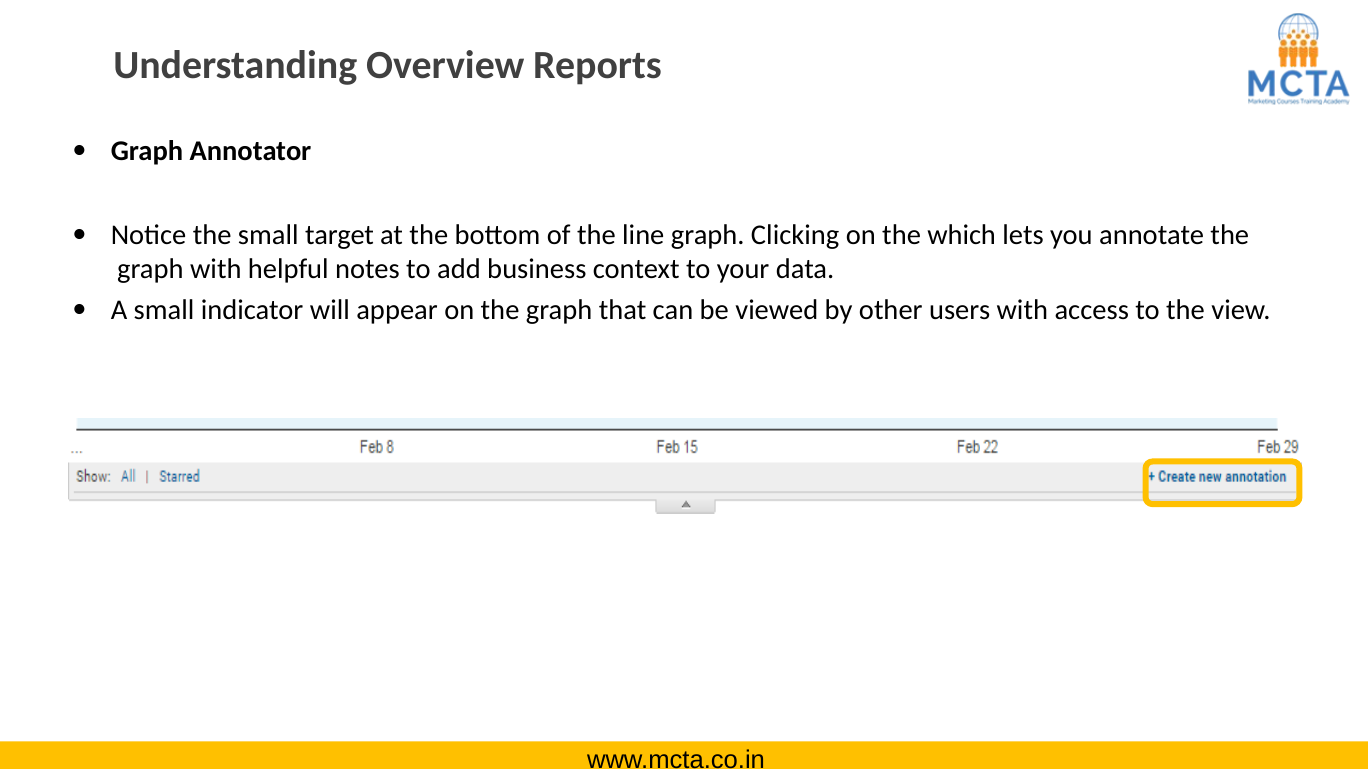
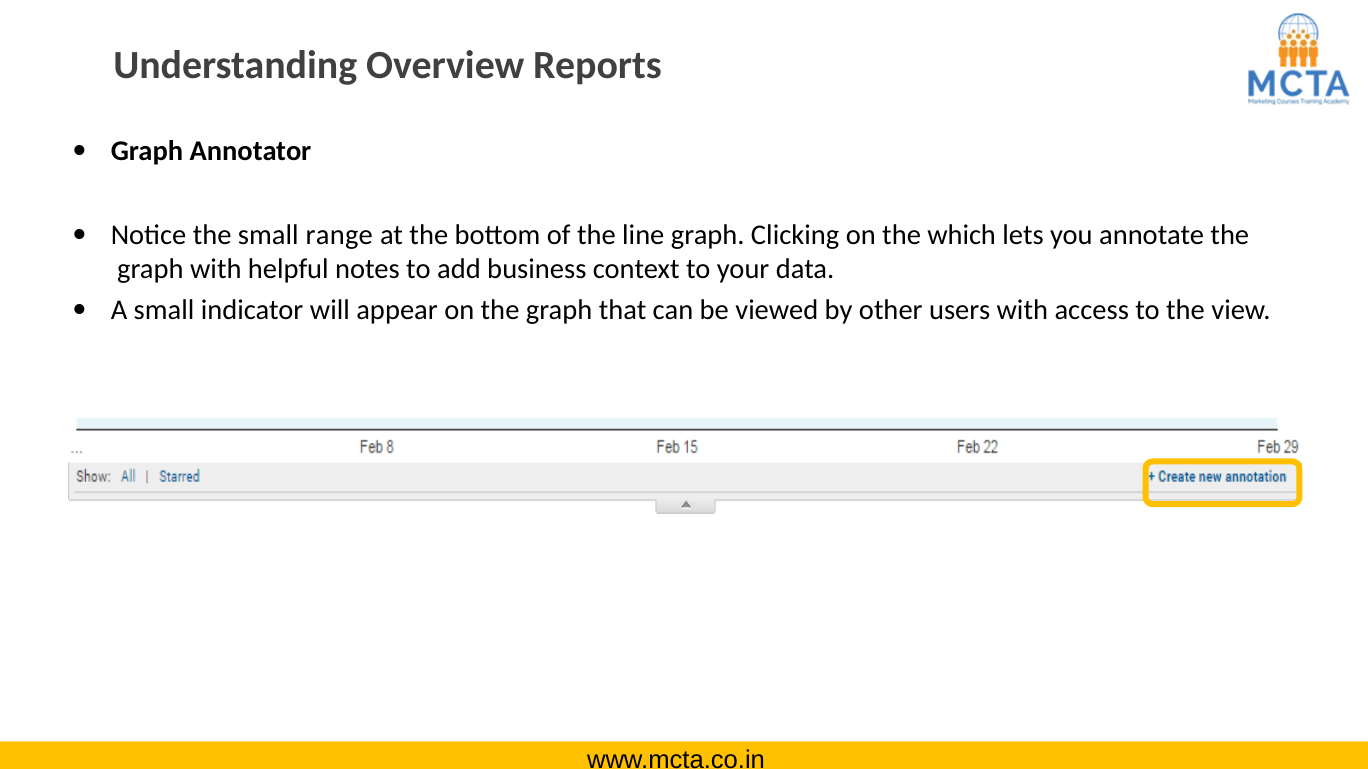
target: target -> range
